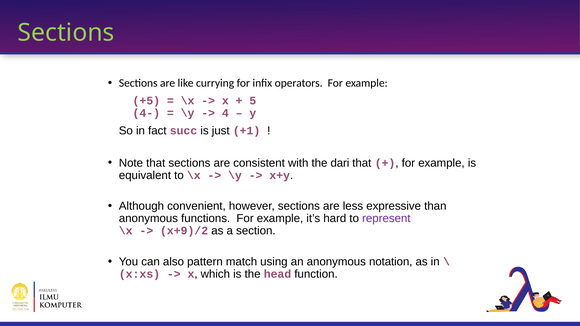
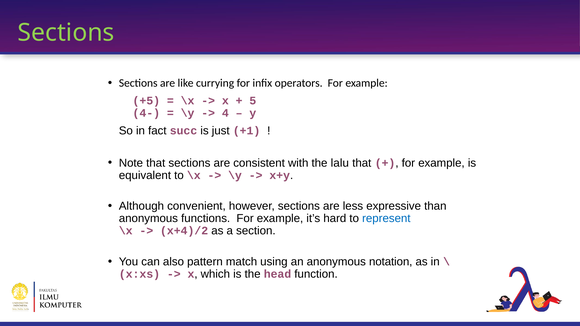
dari: dari -> lalu
represent colour: purple -> blue
x+9)/2: x+9)/2 -> x+4)/2
